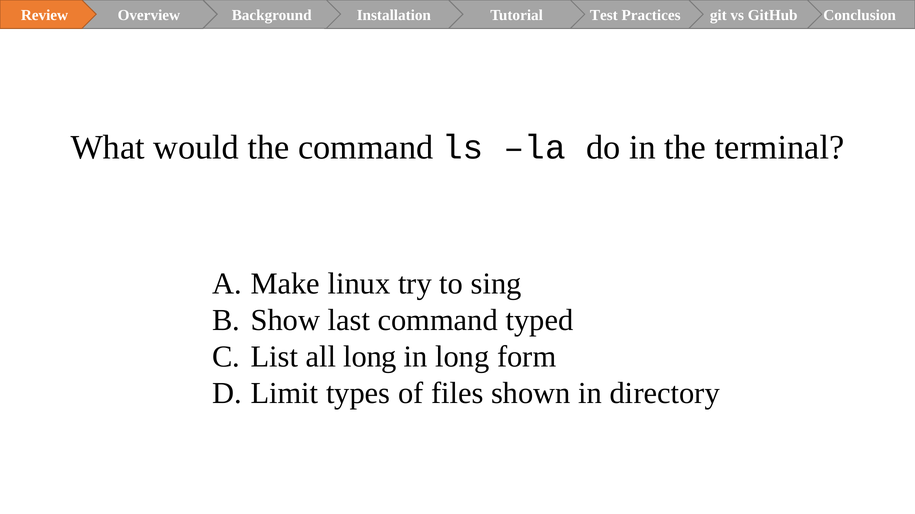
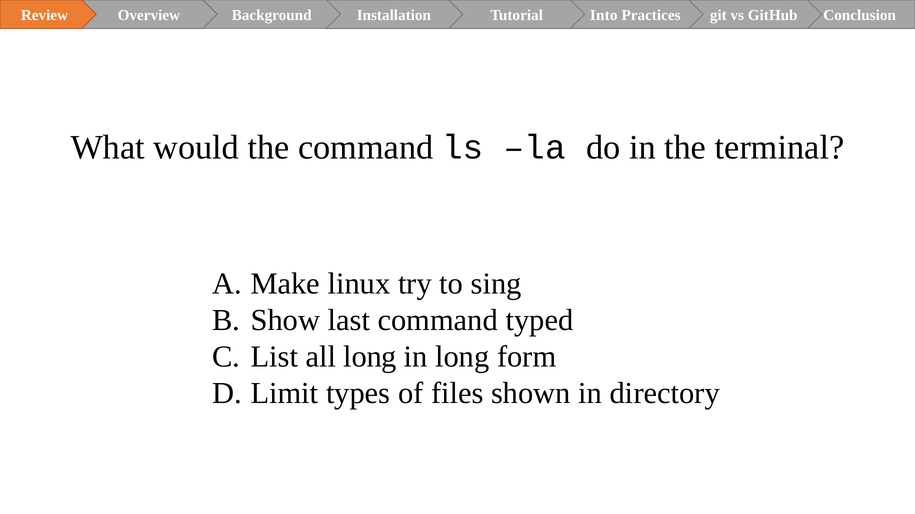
Test: Test -> Into
